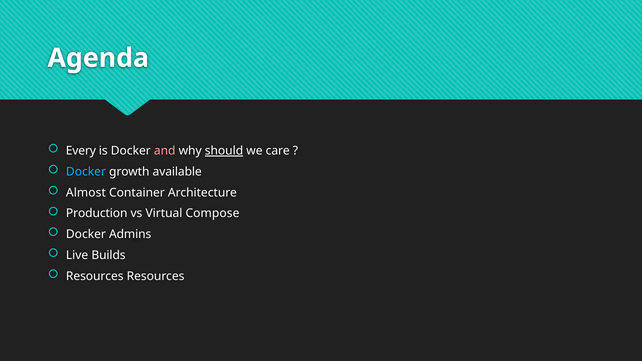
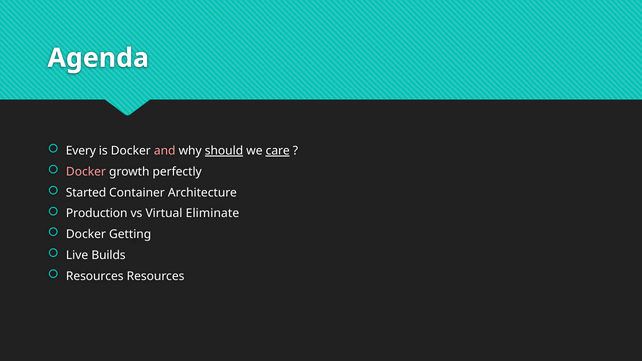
care underline: none -> present
Docker at (86, 172) colour: light blue -> pink
available: available -> perfectly
Almost: Almost -> Started
Compose: Compose -> Eliminate
Admins: Admins -> Getting
